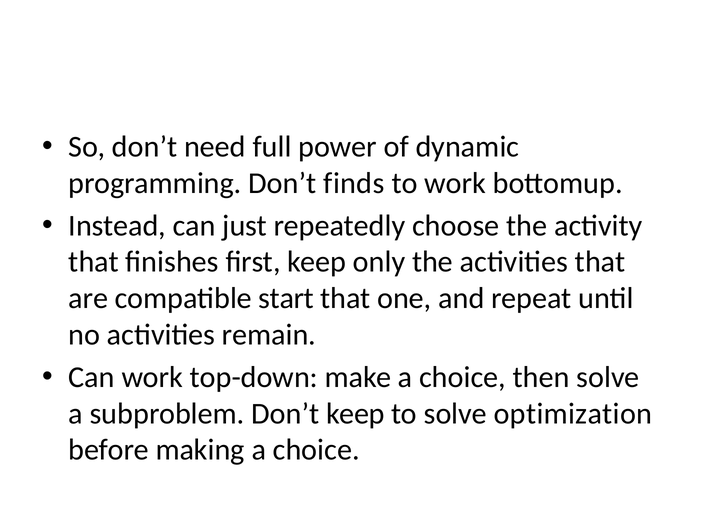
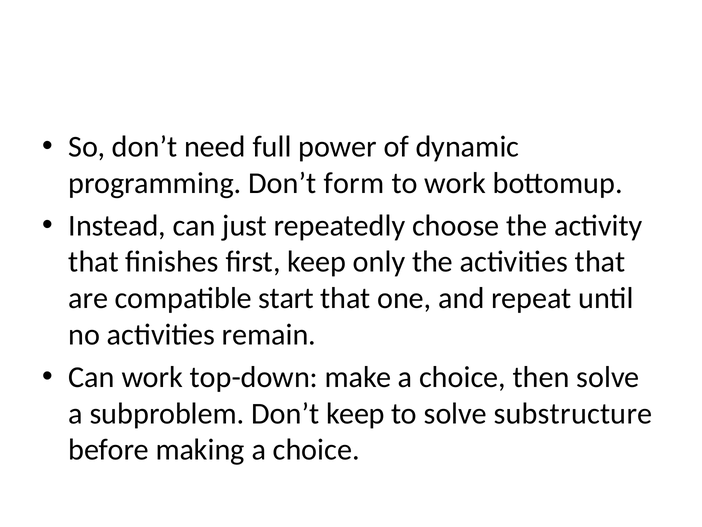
finds: finds -> form
optimization: optimization -> substructure
